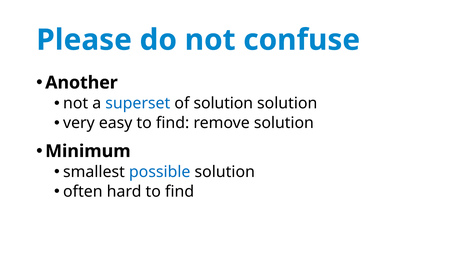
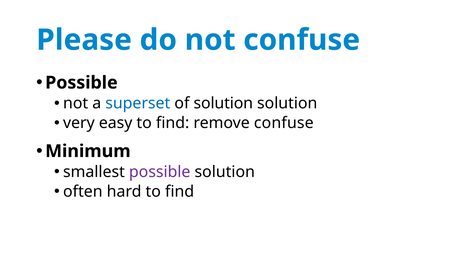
Another at (81, 83): Another -> Possible
remove solution: solution -> confuse
possible at (160, 172) colour: blue -> purple
